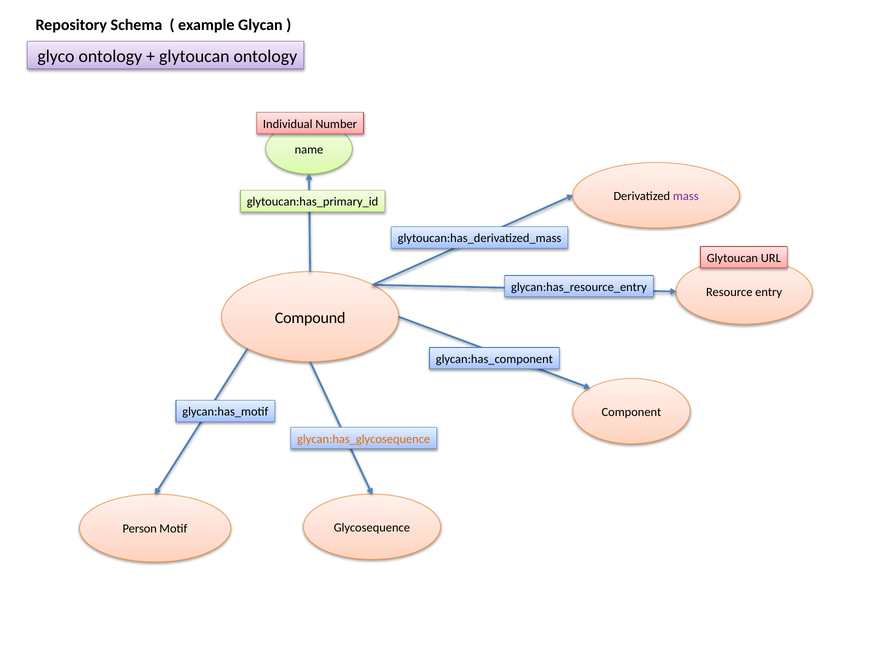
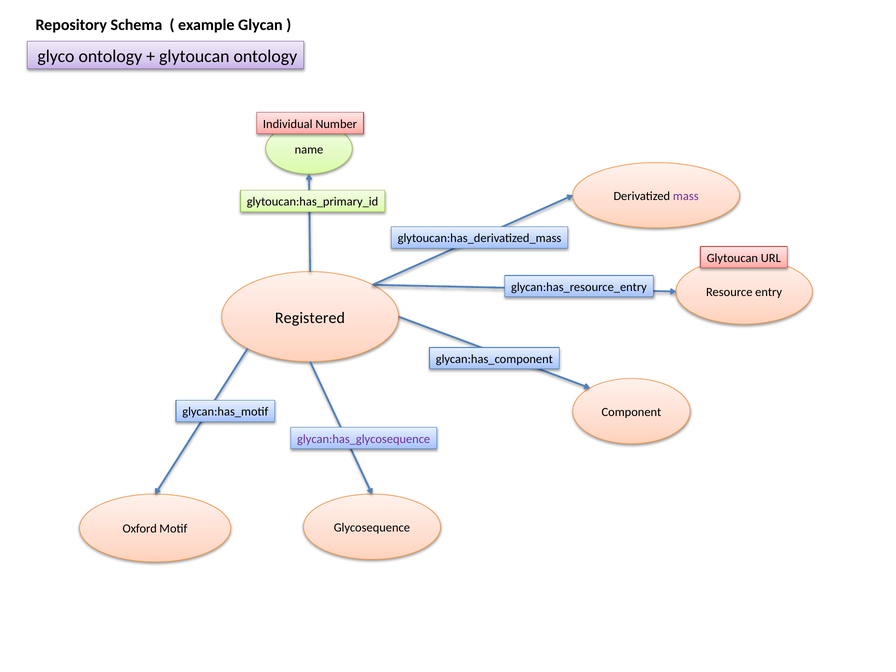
Compound: Compound -> Registered
glycan:has_glycosequence colour: orange -> purple
Person: Person -> Oxford
